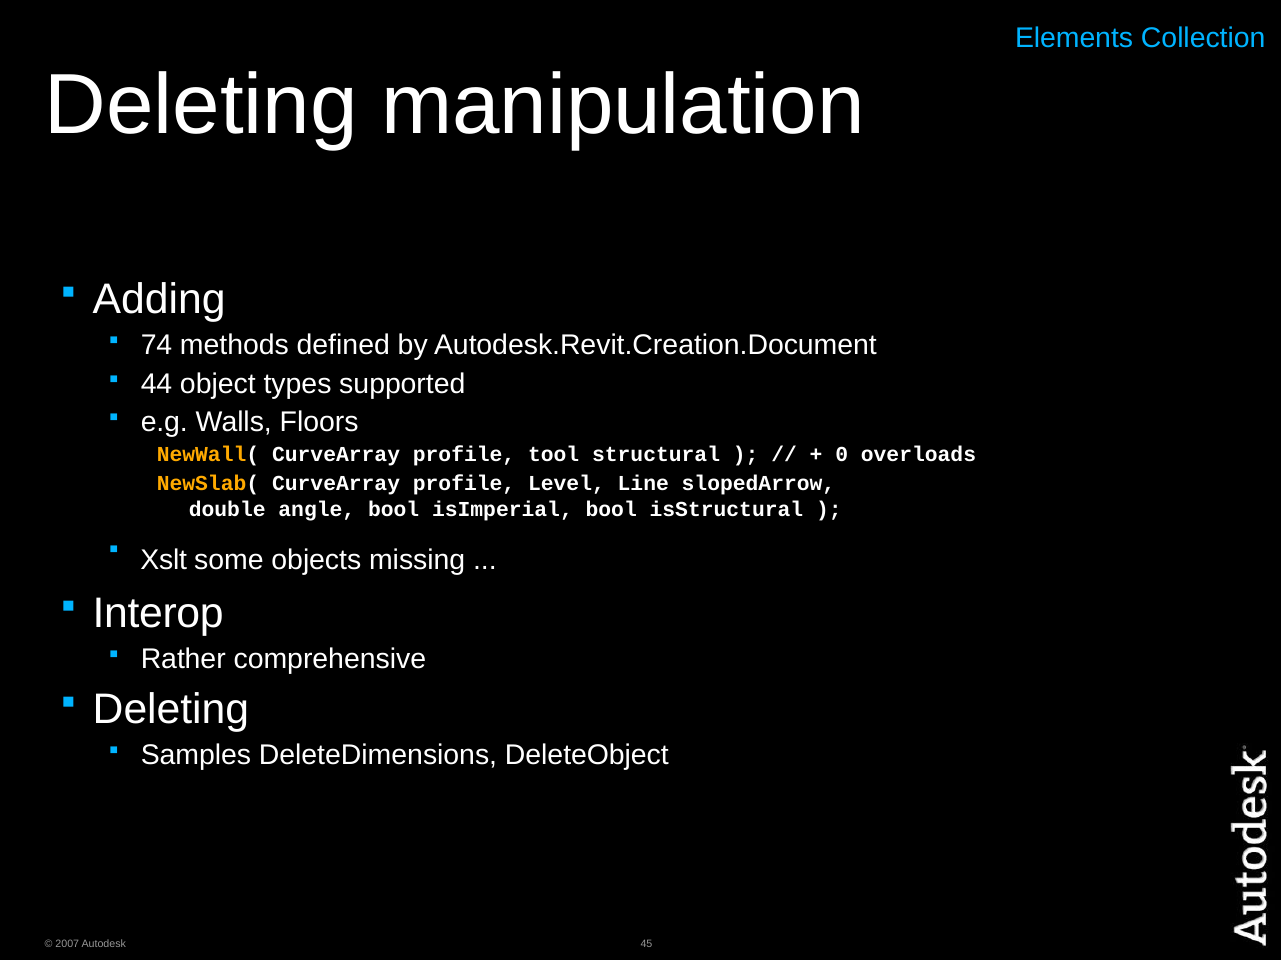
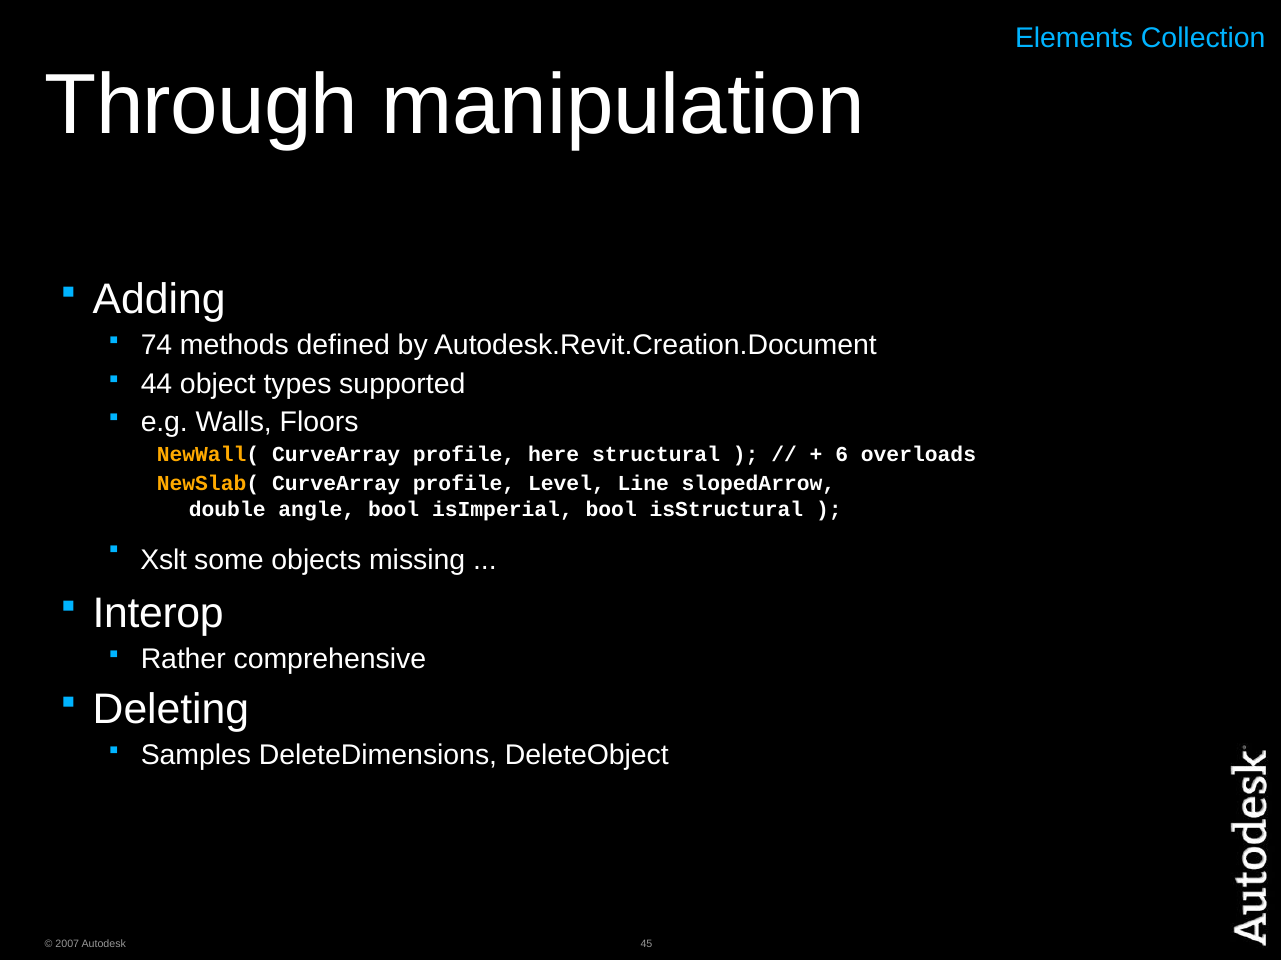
Deleting at (201, 105): Deleting -> Through
tool: tool -> here
0: 0 -> 6
